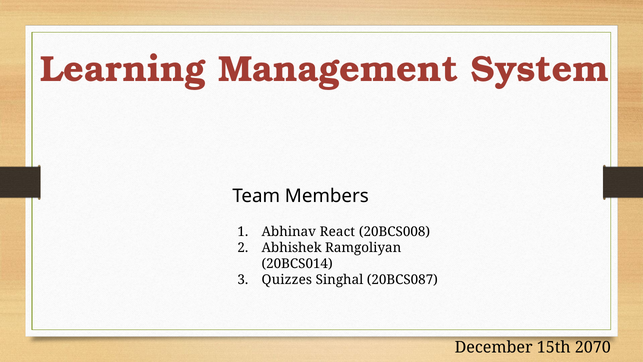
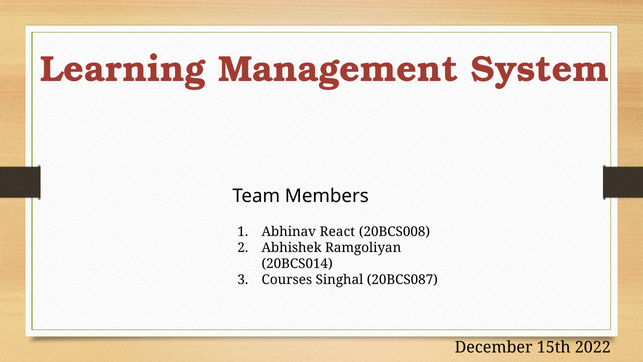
Quizzes: Quizzes -> Courses
2070: 2070 -> 2022
